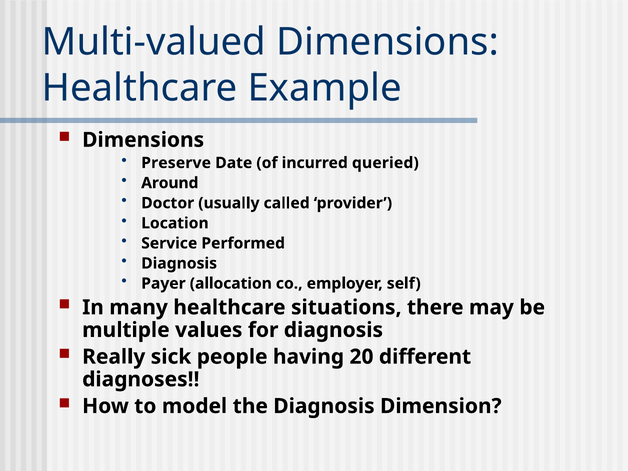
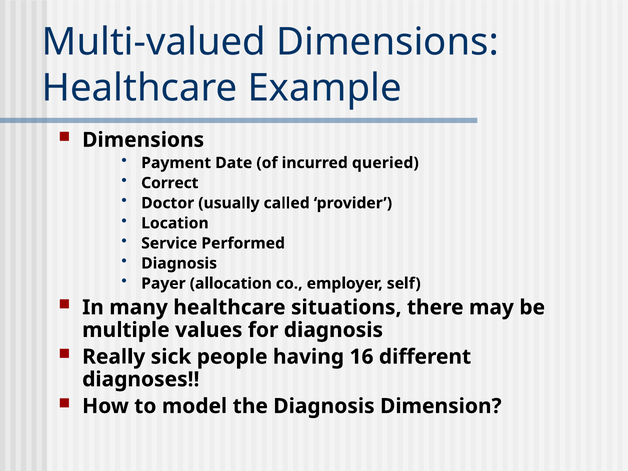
Preserve: Preserve -> Payment
Around: Around -> Correct
20: 20 -> 16
